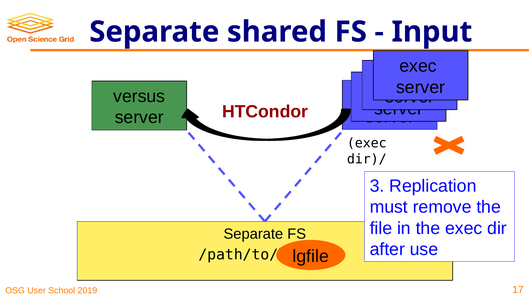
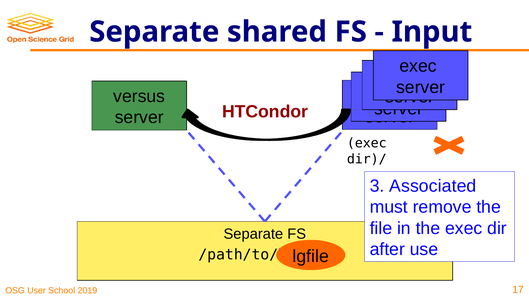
Replication: Replication -> Associated
